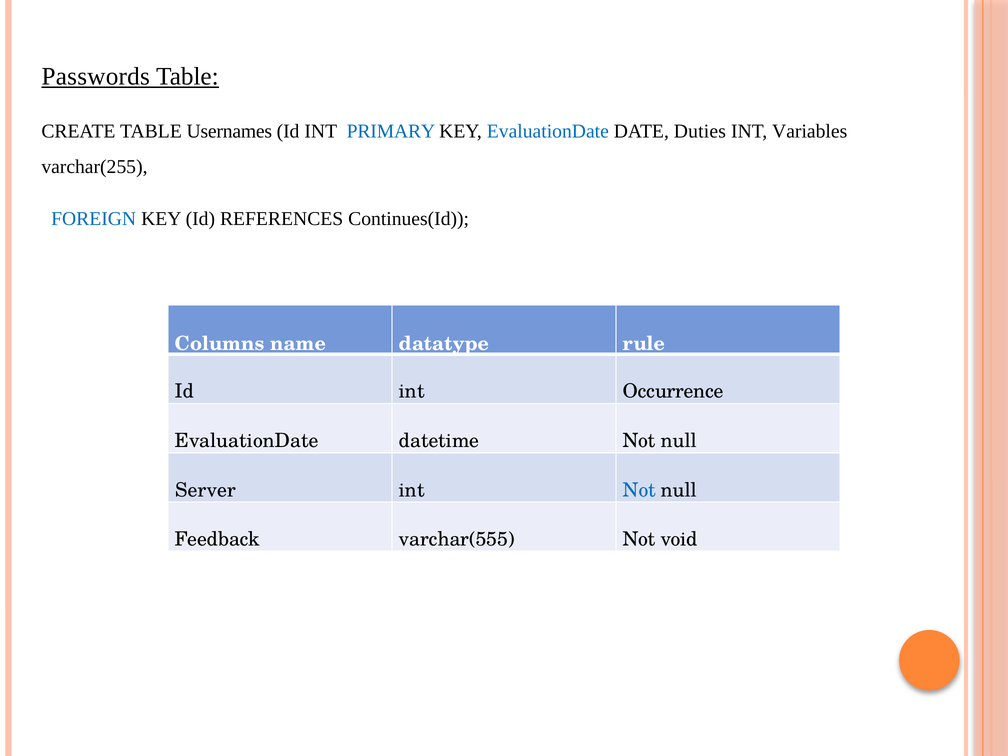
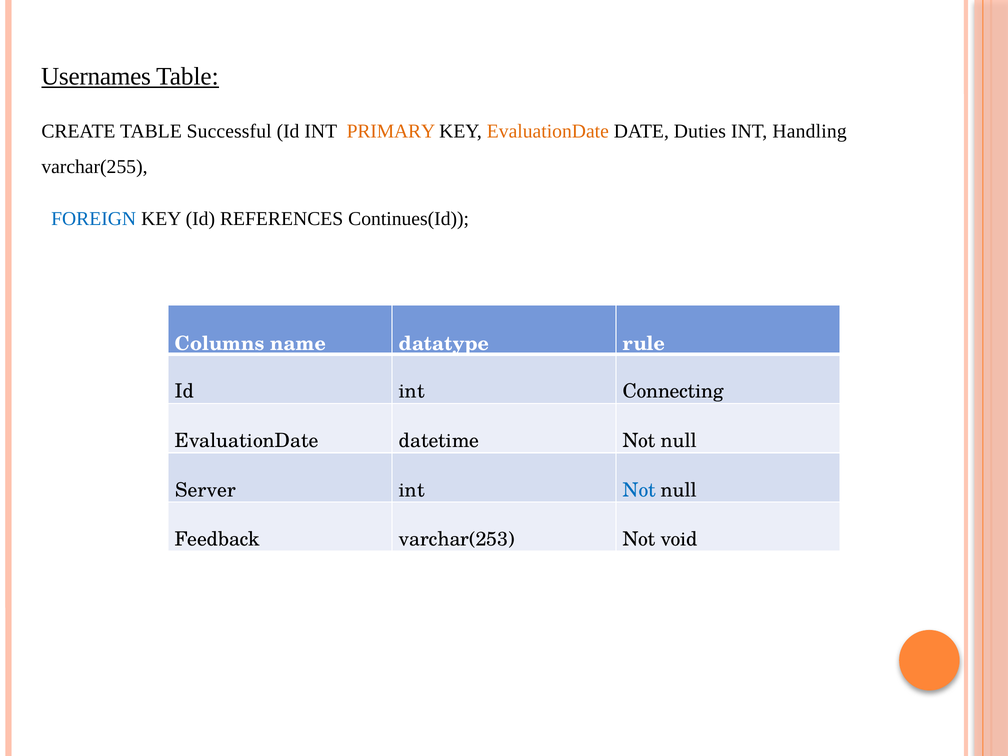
Passwords: Passwords -> Usernames
Usernames: Usernames -> Successful
PRIMARY colour: blue -> orange
EvaluationDate at (548, 131) colour: blue -> orange
Variables: Variables -> Handling
Occurrence: Occurrence -> Connecting
varchar(555: varchar(555 -> varchar(253
